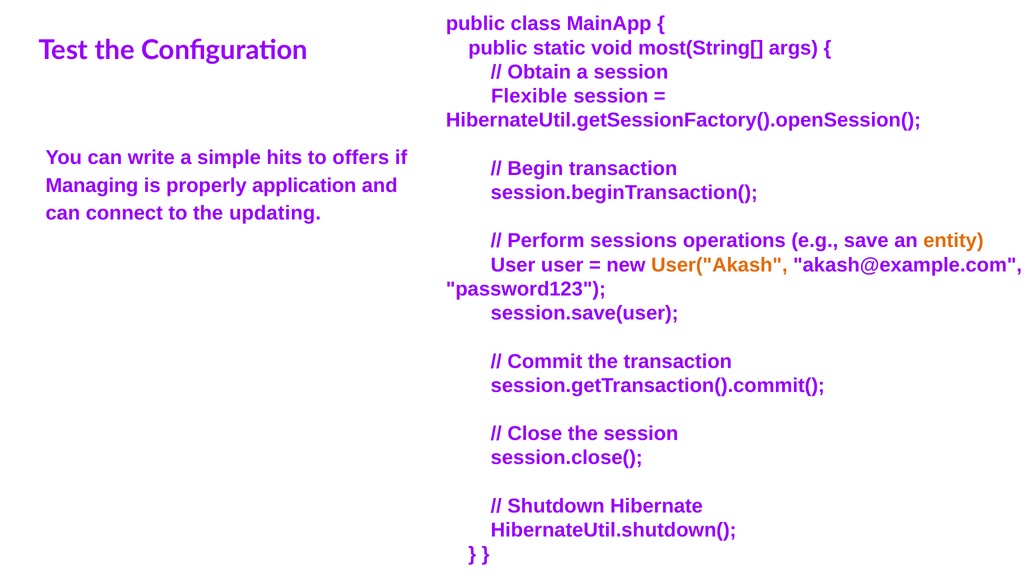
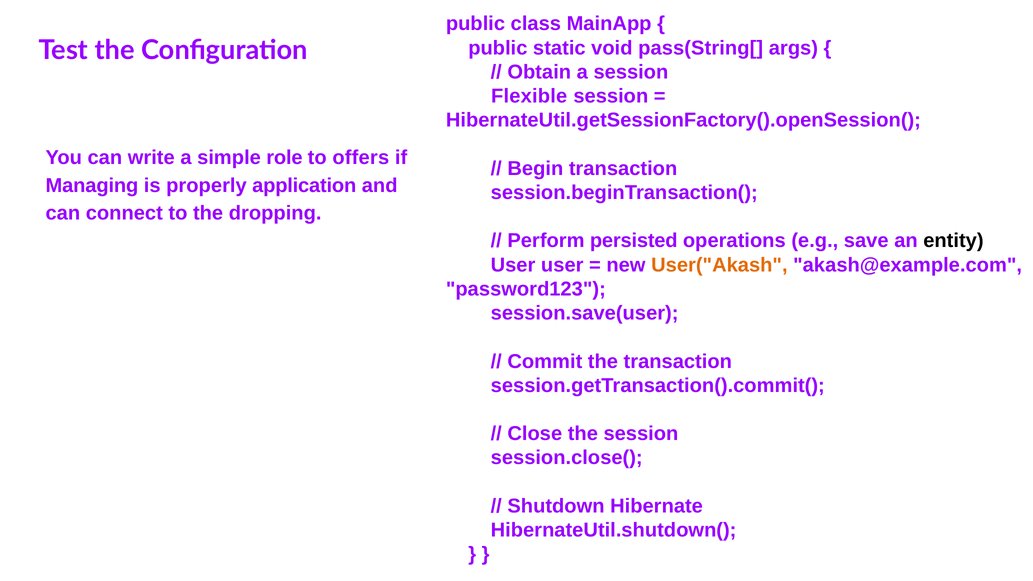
most(String[: most(String[ -> pass(String[
hits: hits -> role
updating: updating -> dropping
sessions: sessions -> persisted
entity colour: orange -> black
